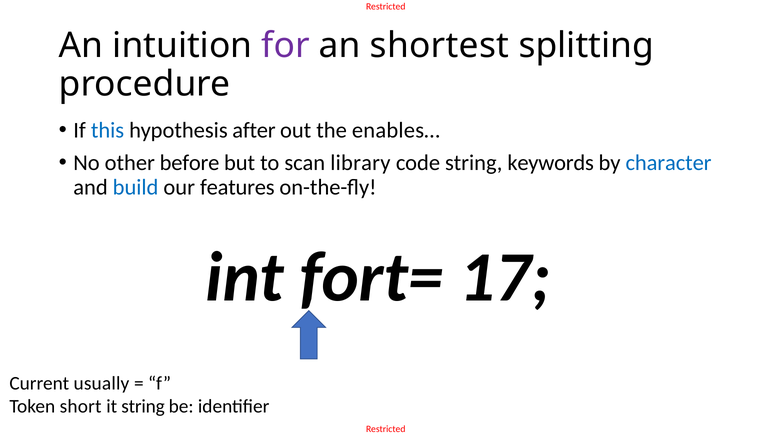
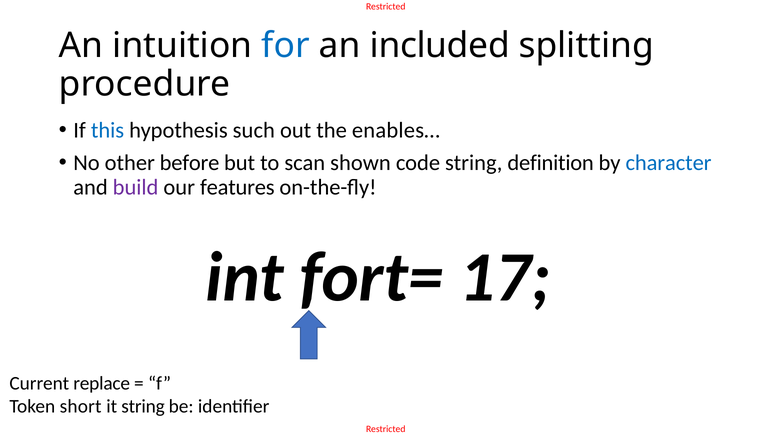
for colour: purple -> blue
shortest: shortest -> included
after: after -> such
library: library -> shown
keywords: keywords -> definition
build colour: blue -> purple
usually: usually -> replace
